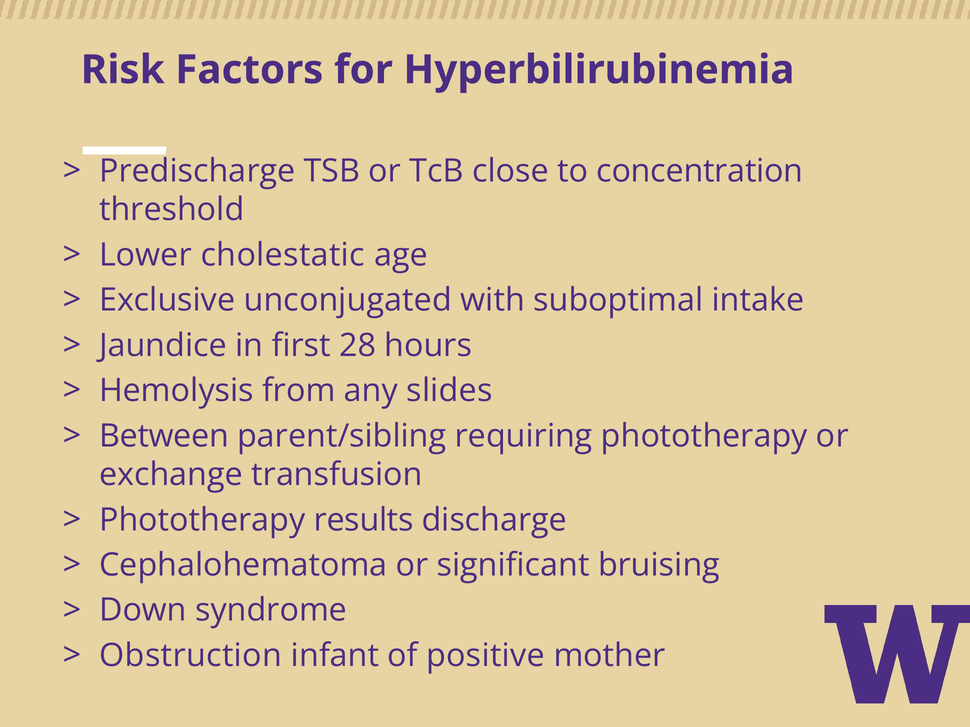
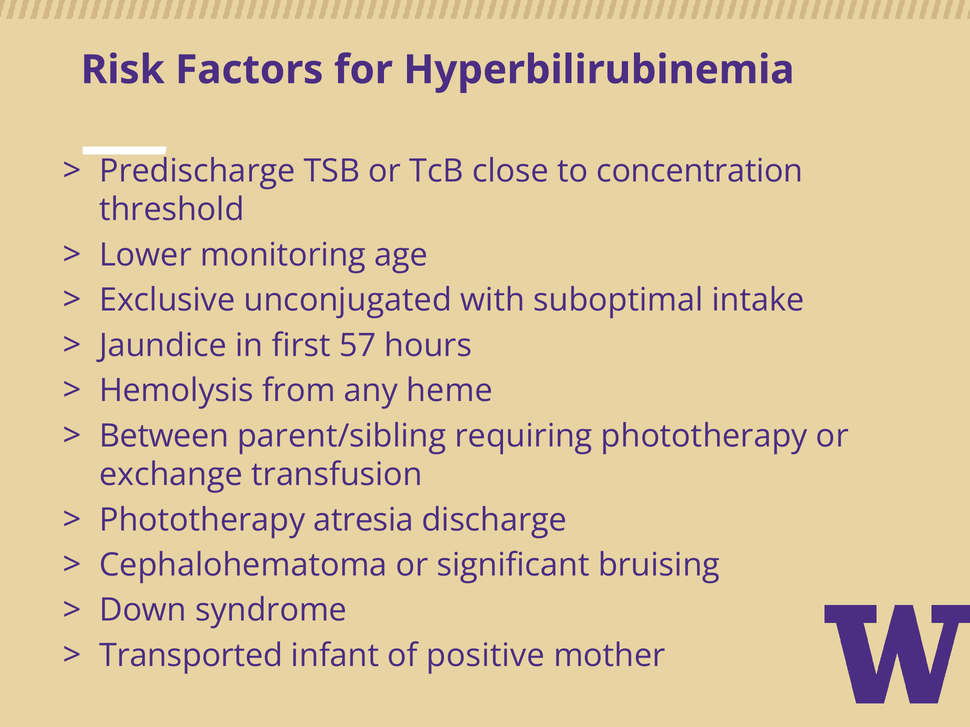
cholestatic: cholestatic -> monitoring
28: 28 -> 57
slides: slides -> heme
results: results -> atresia
Obstruction: Obstruction -> Transported
